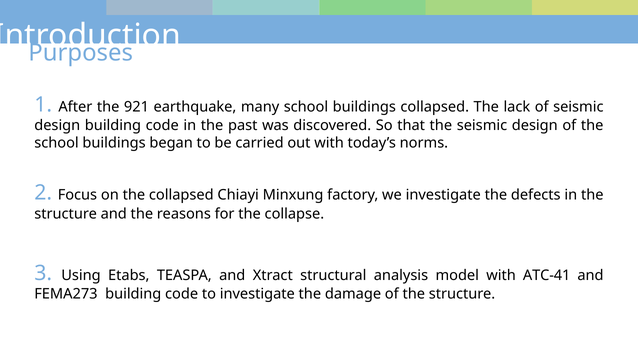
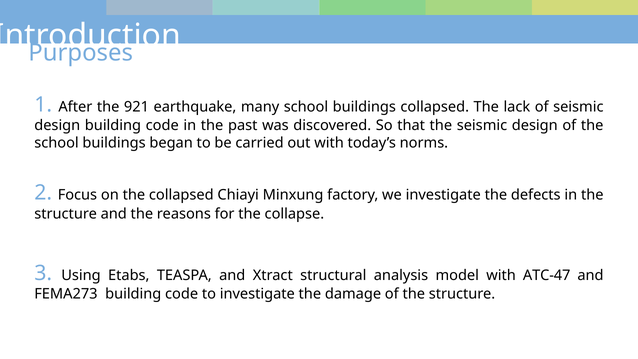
ATC-41: ATC-41 -> ATC-47
